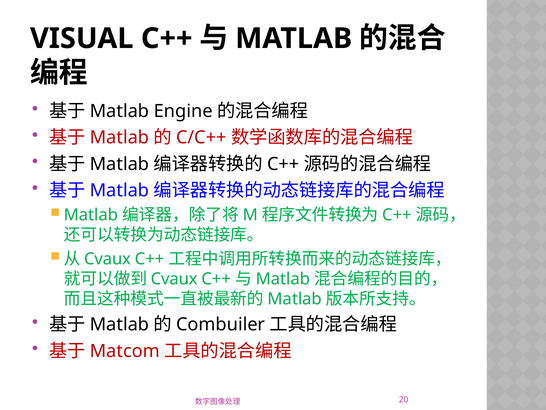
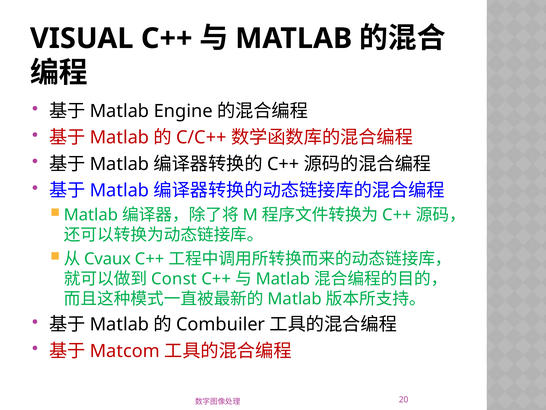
Cvaux at (174, 279): Cvaux -> Const
